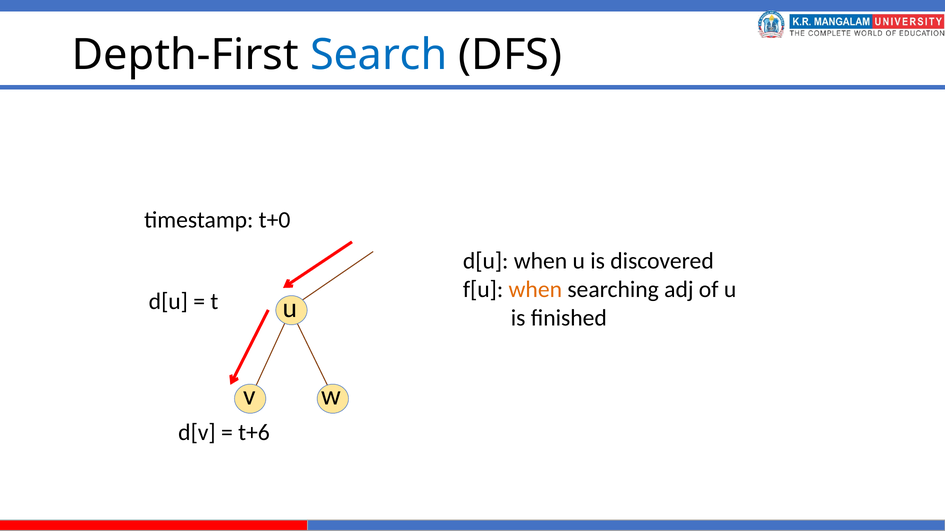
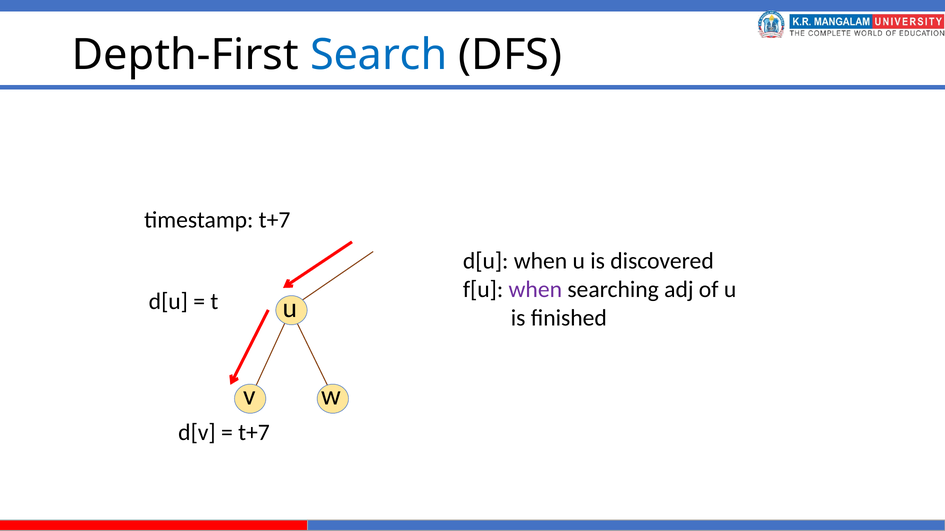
timestamp t+0: t+0 -> t+7
when at (535, 290) colour: orange -> purple
t+6 at (254, 433): t+6 -> t+7
